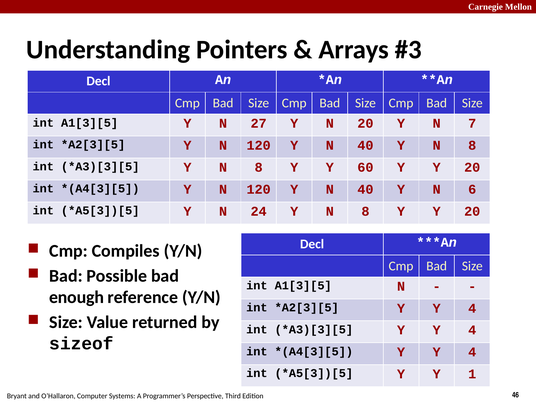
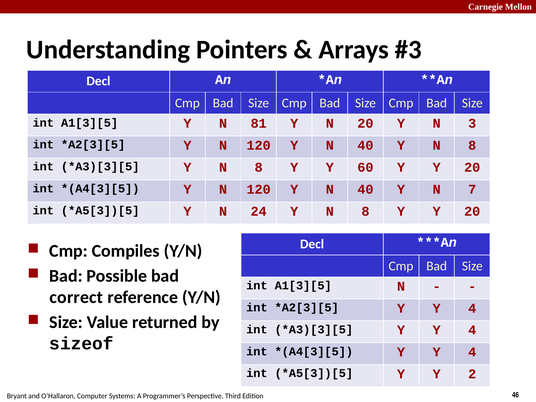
27: 27 -> 81
7: 7 -> 3
6: 6 -> 7
enough: enough -> correct
1: 1 -> 2
